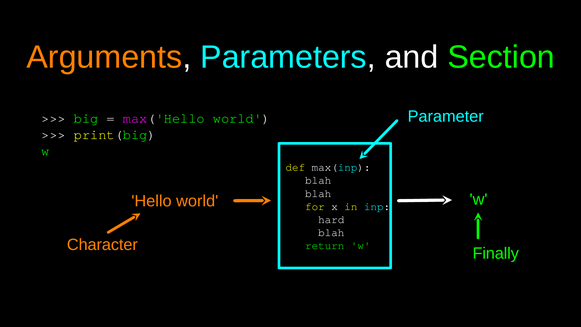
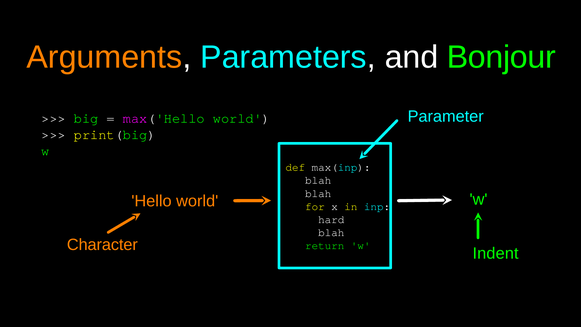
Section: Section -> Bonjour
Finally: Finally -> Indent
